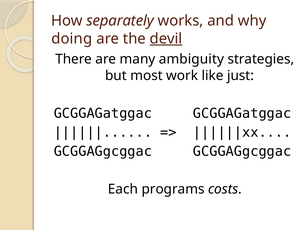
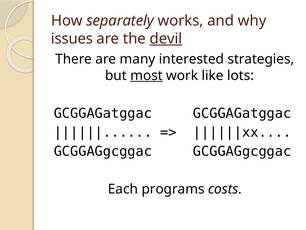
doing: doing -> issues
ambiguity: ambiguity -> interested
most underline: none -> present
just: just -> lots
